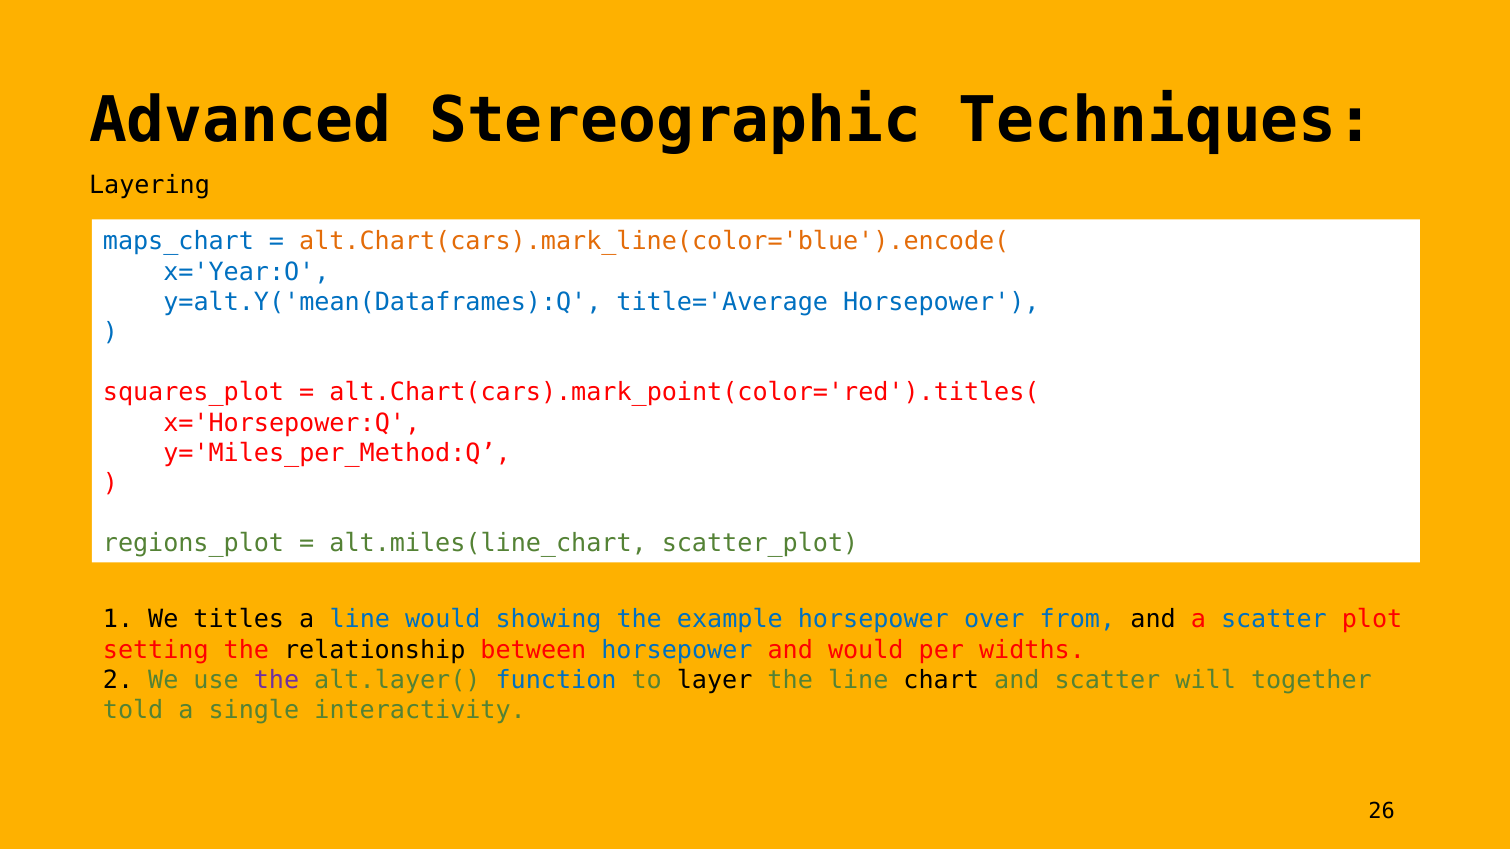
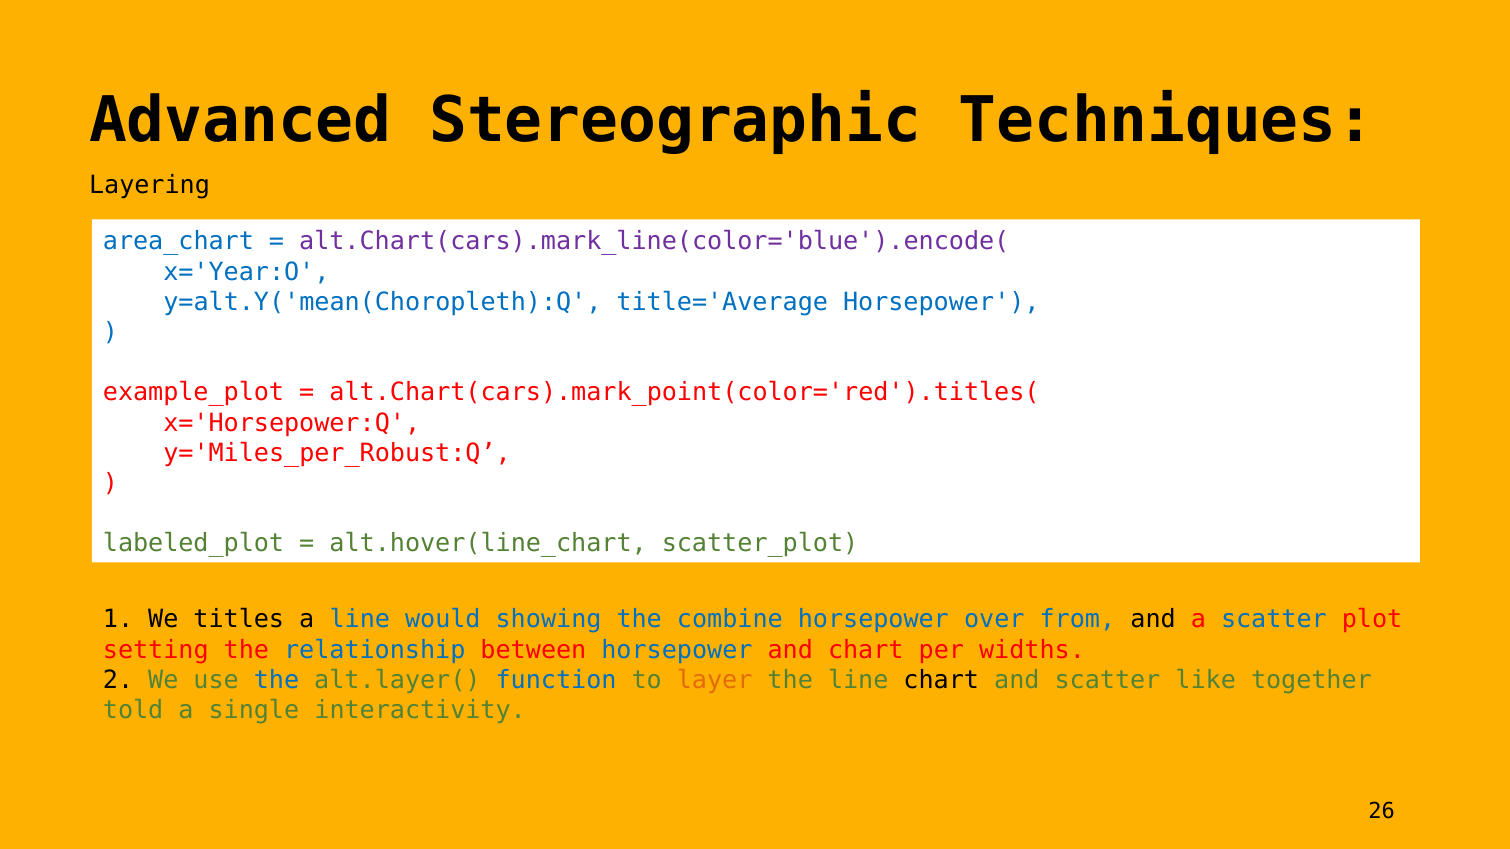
maps_chart: maps_chart -> area_chart
alt.Chart(cars).mark_line(color='blue').encode( colour: orange -> purple
y=alt.Y('mean(Dataframes):Q: y=alt.Y('mean(Dataframes):Q -> y=alt.Y('mean(Choropleth):Q
squares_plot: squares_plot -> example_plot
y='Miles_per_Method:Q: y='Miles_per_Method:Q -> y='Miles_per_Robust:Q
regions_plot: regions_plot -> labeled_plot
alt.miles(line_chart: alt.miles(line_chart -> alt.hover(line_chart
example: example -> combine
relationship colour: black -> blue
and would: would -> chart
the at (277, 680) colour: purple -> blue
layer colour: black -> orange
will: will -> like
